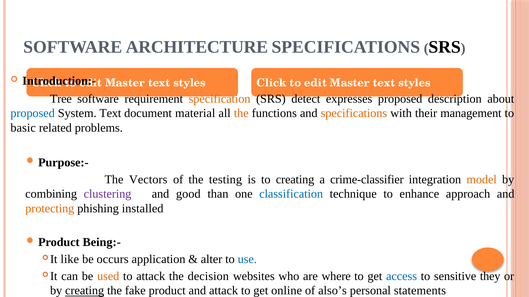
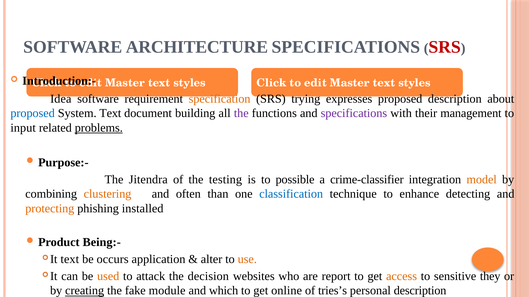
SRS at (445, 47) colour: black -> red
Tree: Tree -> Idea
detect: detect -> trying
material: material -> building
the at (241, 113) colour: orange -> purple
specifications at (354, 113) colour: orange -> purple
basic: basic -> input
problems underline: none -> present
Vectors: Vectors -> Jitendra
to creating: creating -> possible
clustering colour: purple -> orange
good: good -> often
approach: approach -> detecting
It like: like -> text
use colour: blue -> orange
where: where -> report
access colour: blue -> orange
product: product -> module
and attack: attack -> which
also’s: also’s -> tries’s
personal statements: statements -> description
